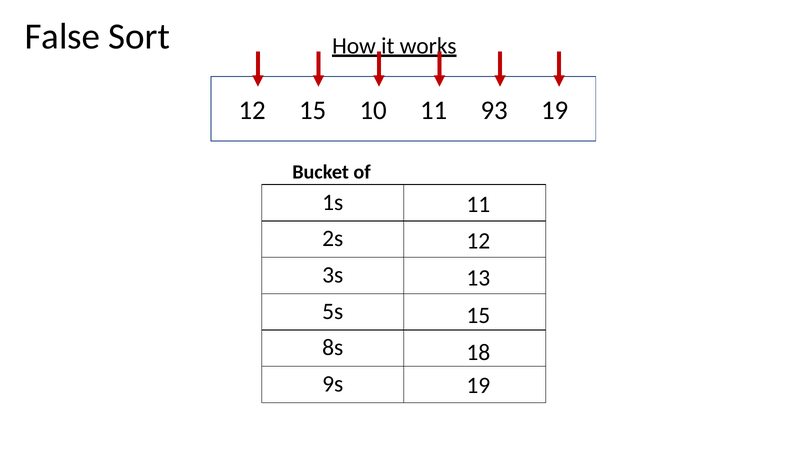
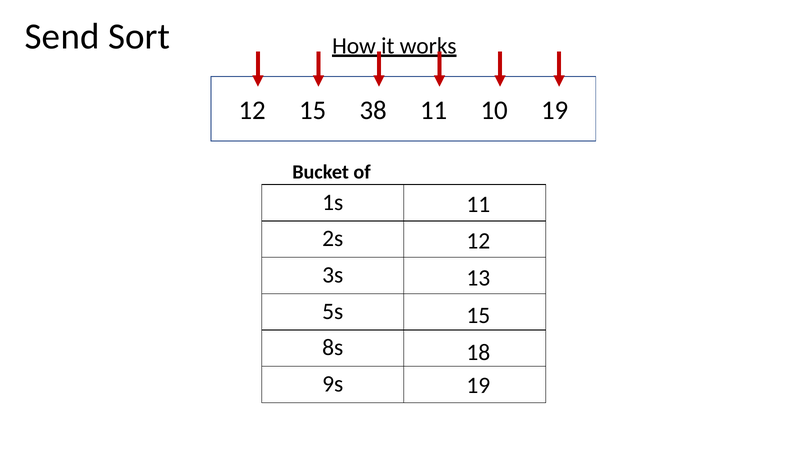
False: False -> Send
10: 10 -> 38
93: 93 -> 10
